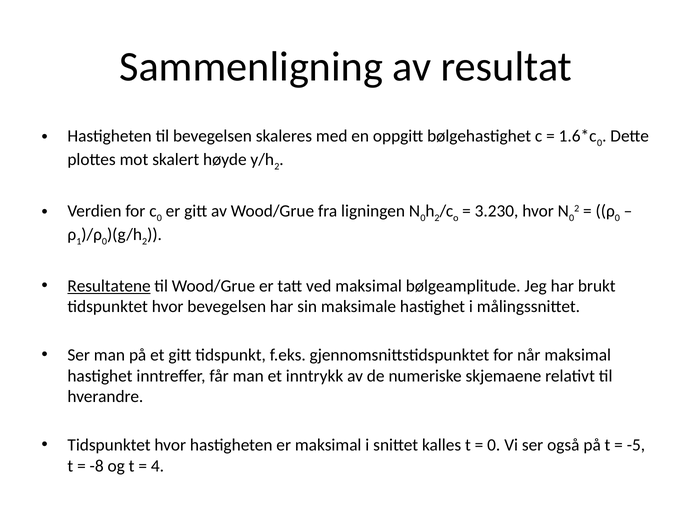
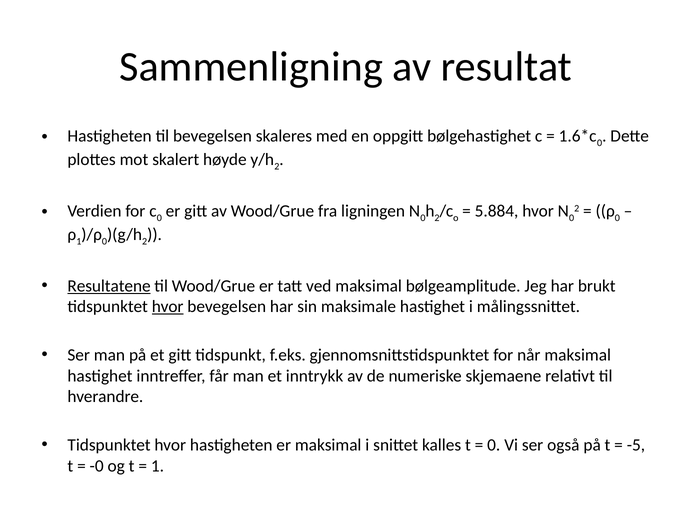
3.230: 3.230 -> 5.884
hvor at (168, 307) underline: none -> present
-8: -8 -> -0
4 at (158, 466): 4 -> 1
